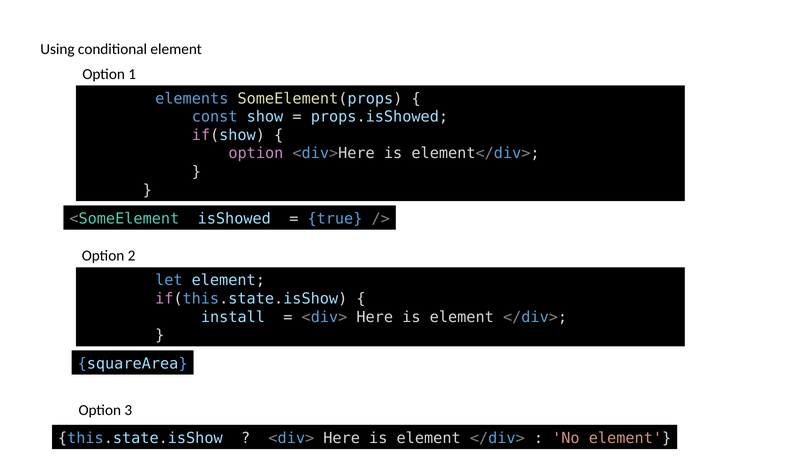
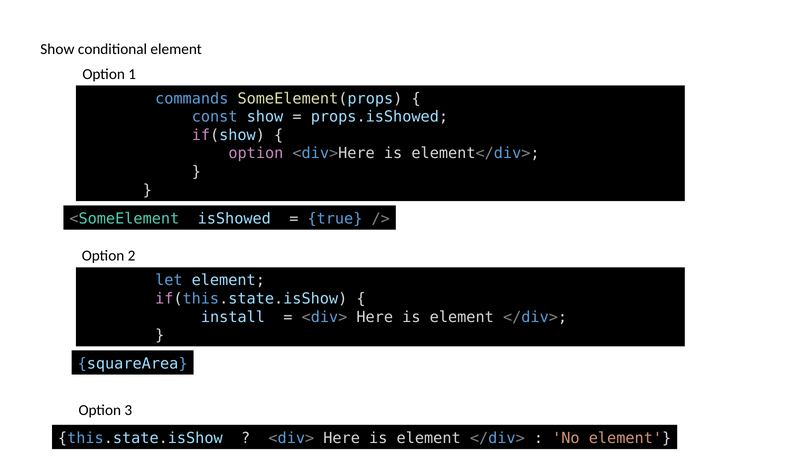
Using at (57, 49): Using -> Show
elements: elements -> commands
